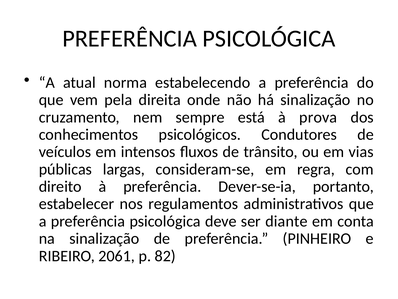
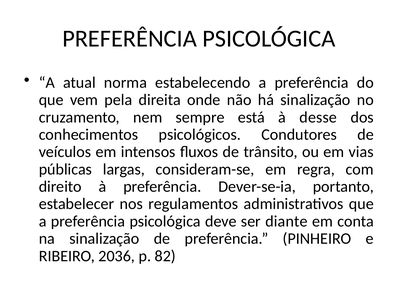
prova: prova -> desse
2061: 2061 -> 2036
